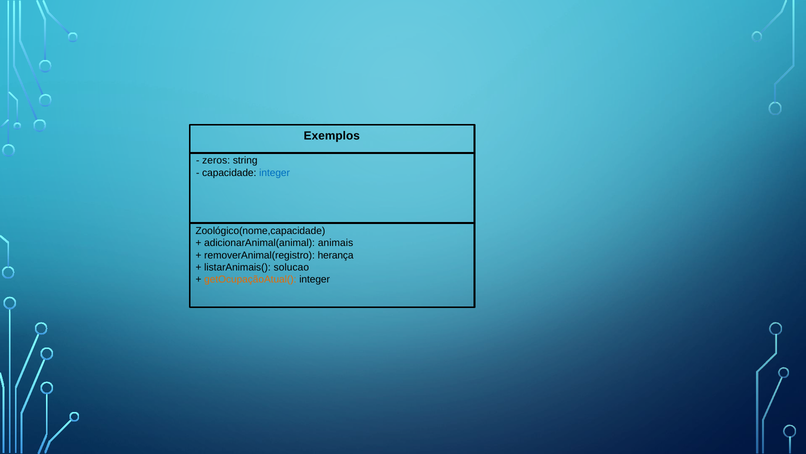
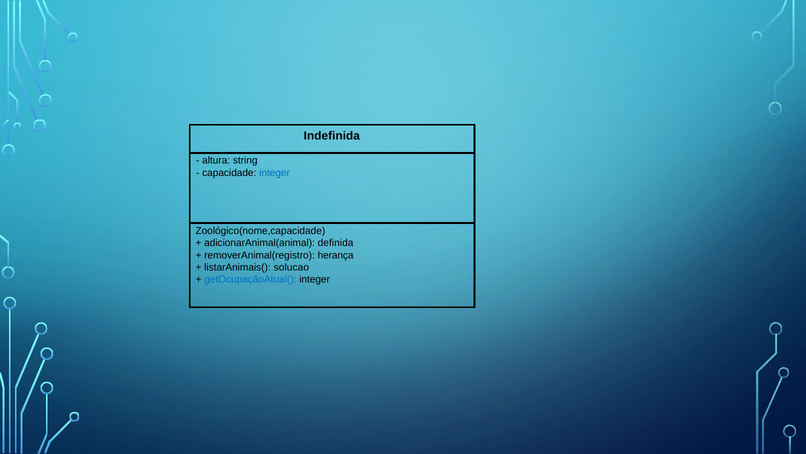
Exemplos: Exemplos -> Indefinida
zeros: zeros -> altura
animais: animais -> definida
getOcupaçãoAtual( colour: orange -> blue
